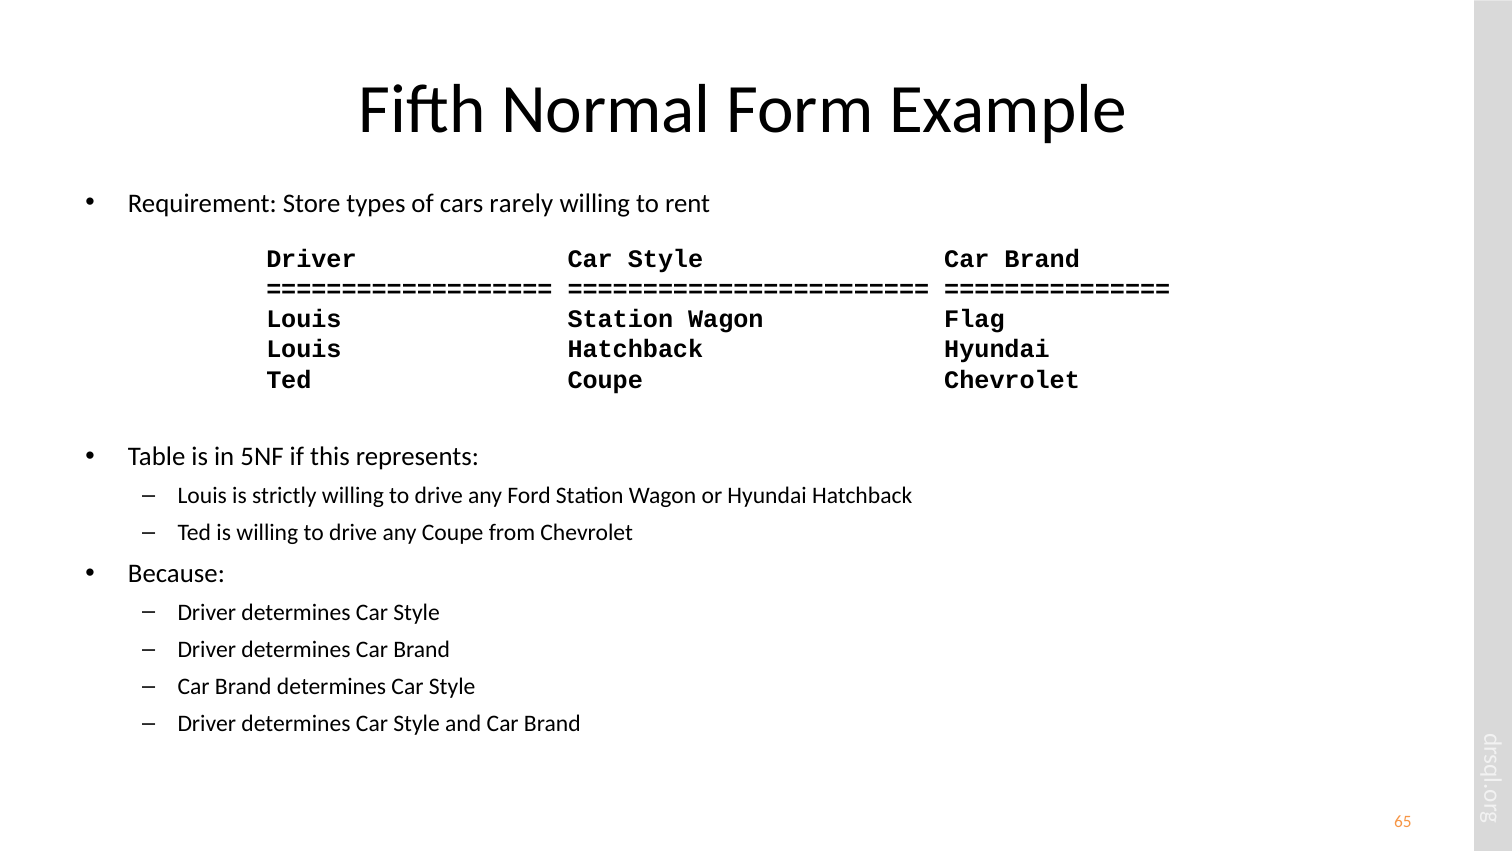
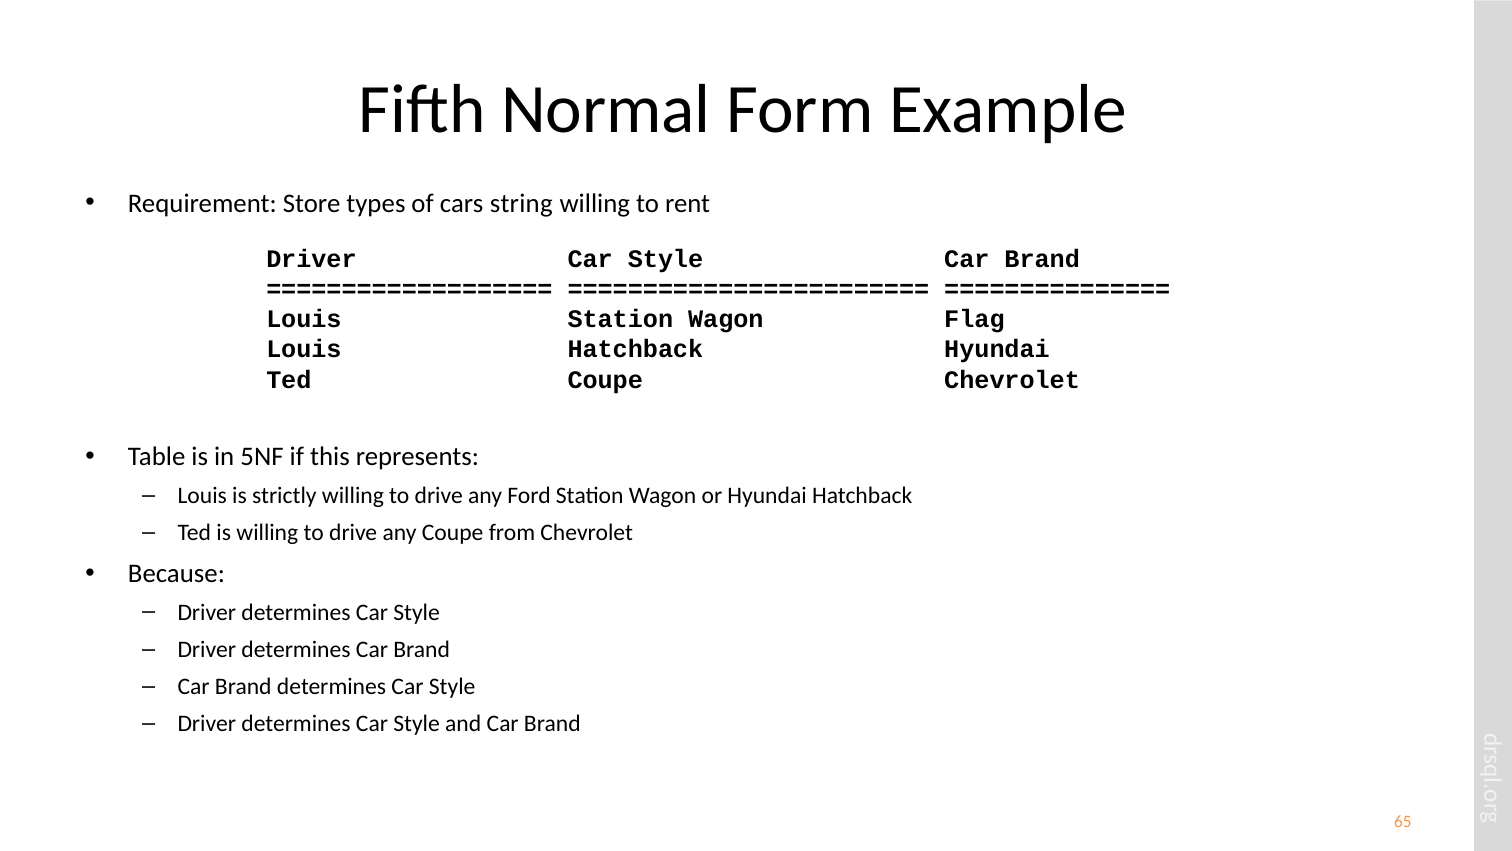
rarely: rarely -> string
